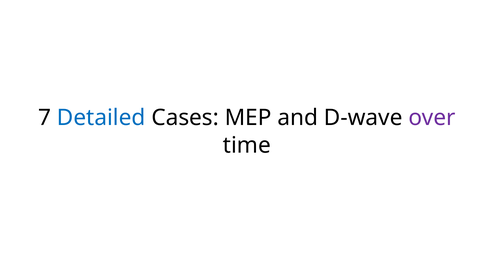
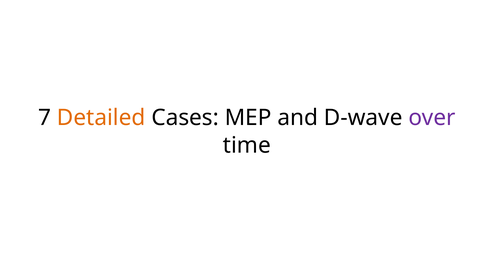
Detailed colour: blue -> orange
